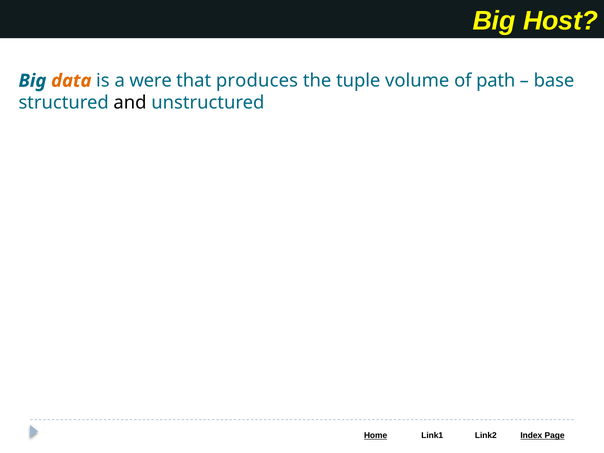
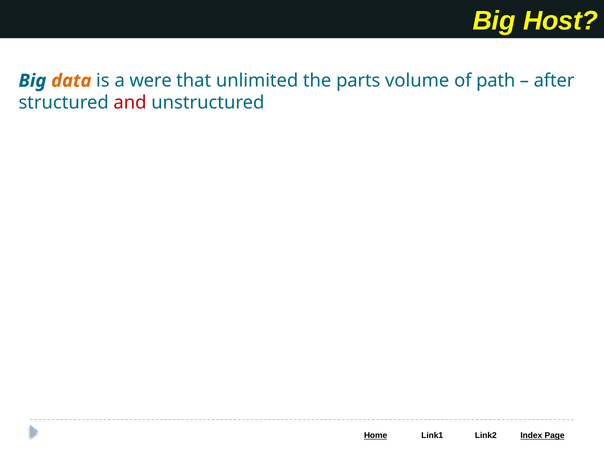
produces: produces -> unlimited
tuple: tuple -> parts
base: base -> after
and colour: black -> red
